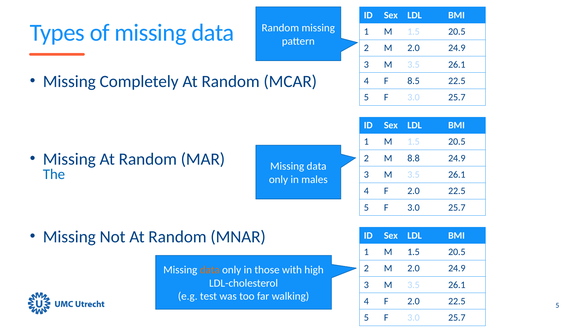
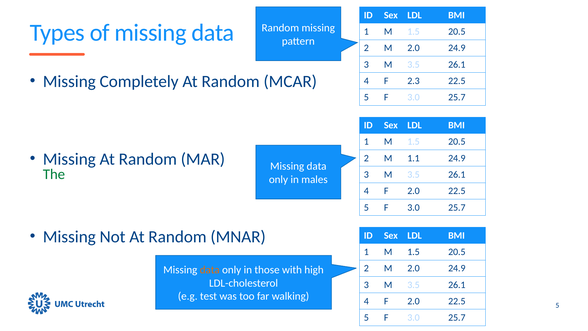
8.5: 8.5 -> 2.3
8.8: 8.8 -> 1.1
The at (54, 174) colour: blue -> green
